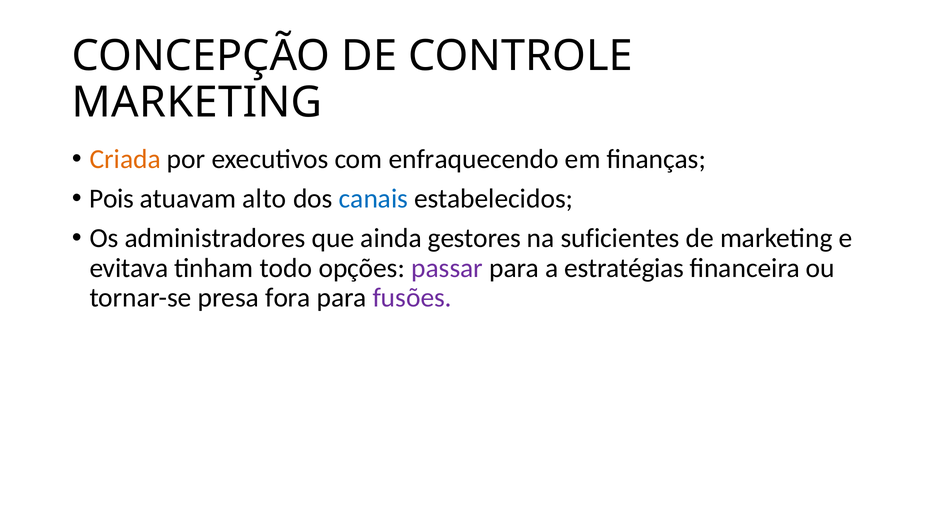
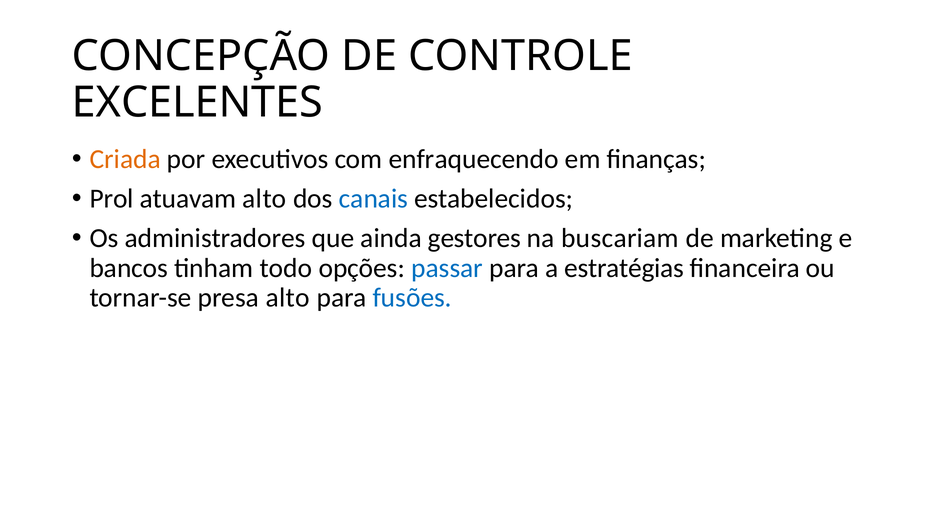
MARKETING at (197, 103): MARKETING -> EXCELENTES
Pois: Pois -> Prol
suficientes: suficientes -> buscariam
evitava: evitava -> bancos
passar colour: purple -> blue
presa fora: fora -> alto
fusões colour: purple -> blue
